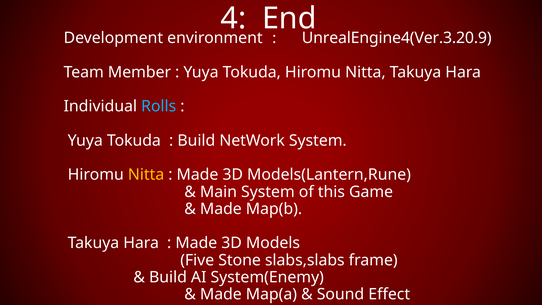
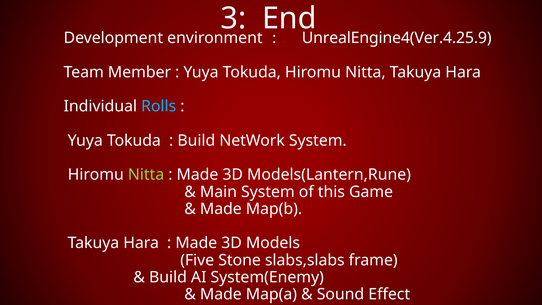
4: 4 -> 3
UnrealEngine4(Ver.3.20.9: UnrealEngine4(Ver.3.20.9 -> UnrealEngine4(Ver.4.25.9
Nitta at (146, 175) colour: yellow -> light green
